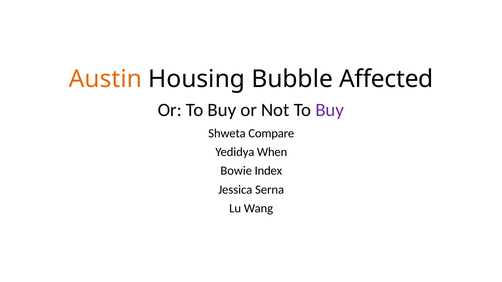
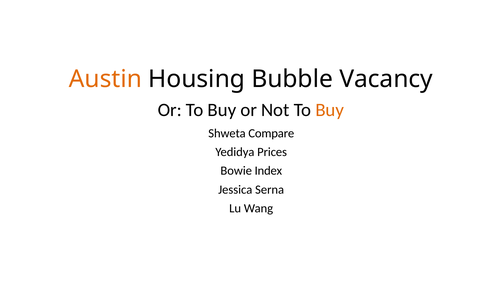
Affected: Affected -> Vacancy
Buy at (330, 110) colour: purple -> orange
When: When -> Prices
